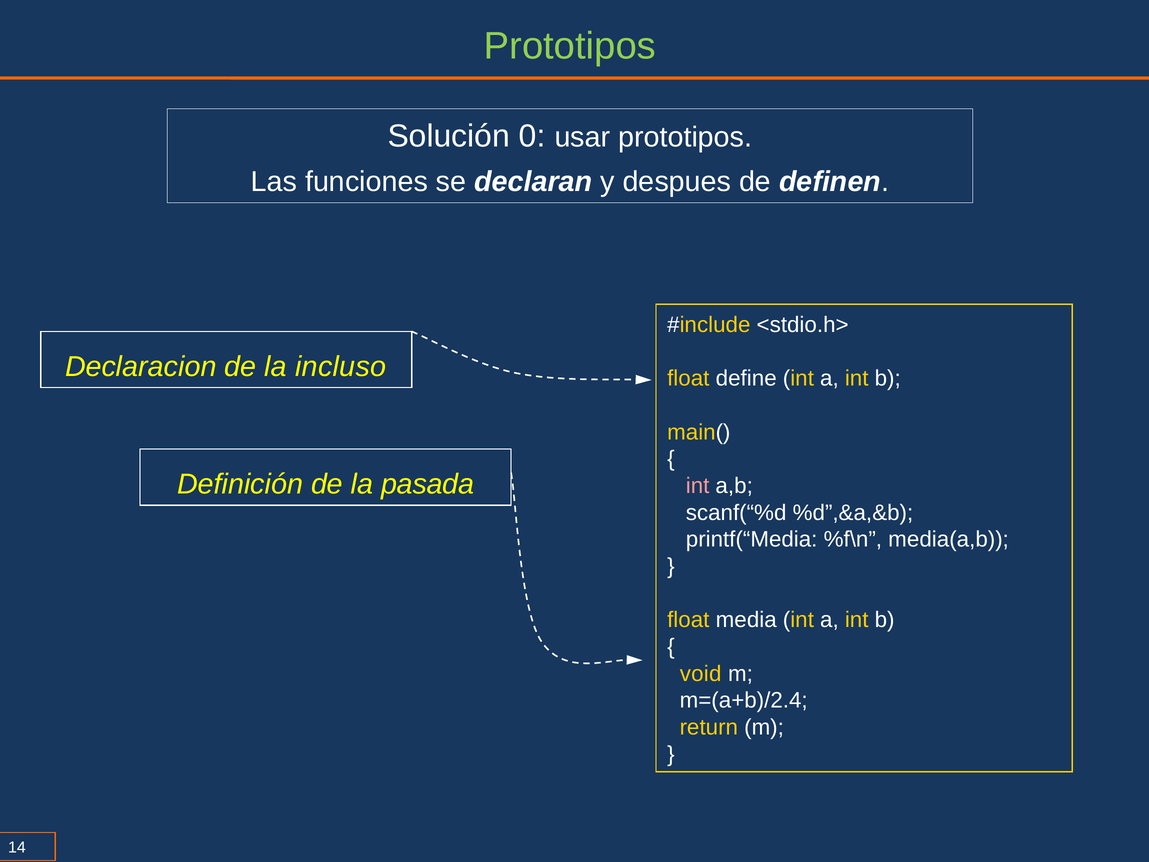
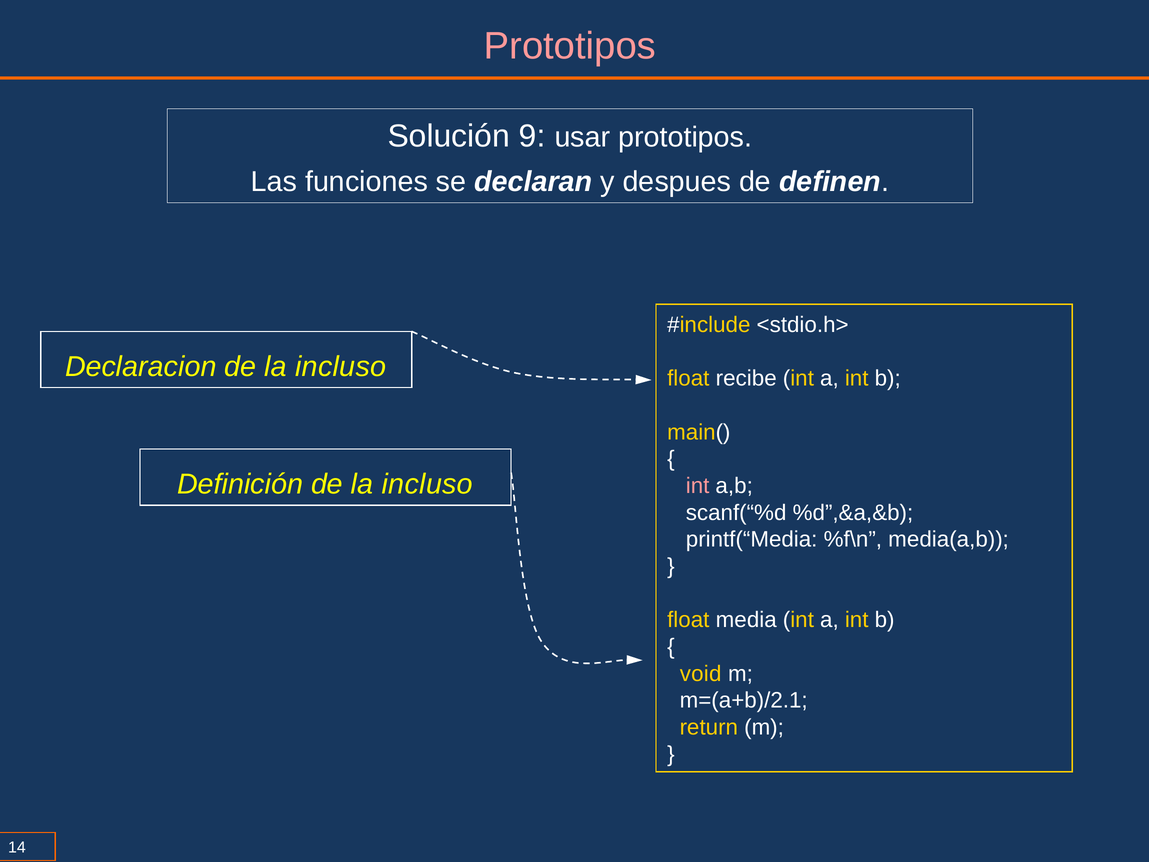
Prototipos at (570, 46) colour: light green -> pink
0: 0 -> 9
define: define -> recibe
Definición de la pasada: pasada -> incluso
m=(a+b)/2.4: m=(a+b)/2.4 -> m=(a+b)/2.1
